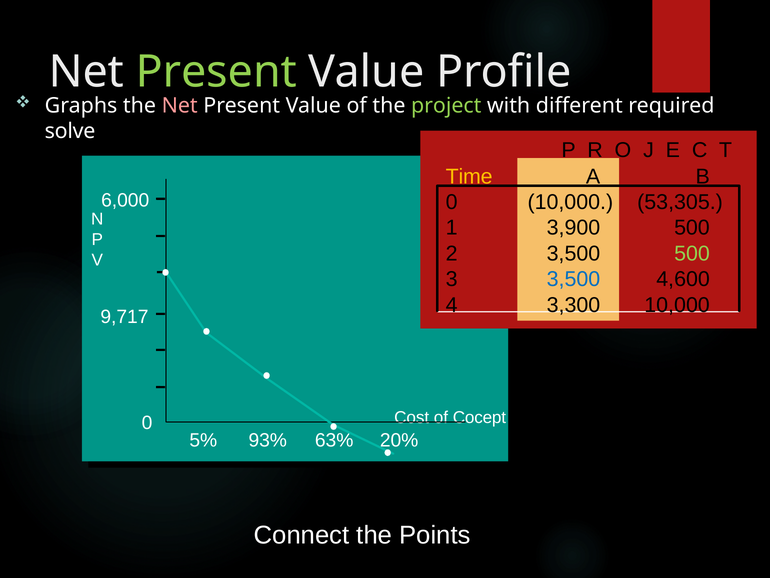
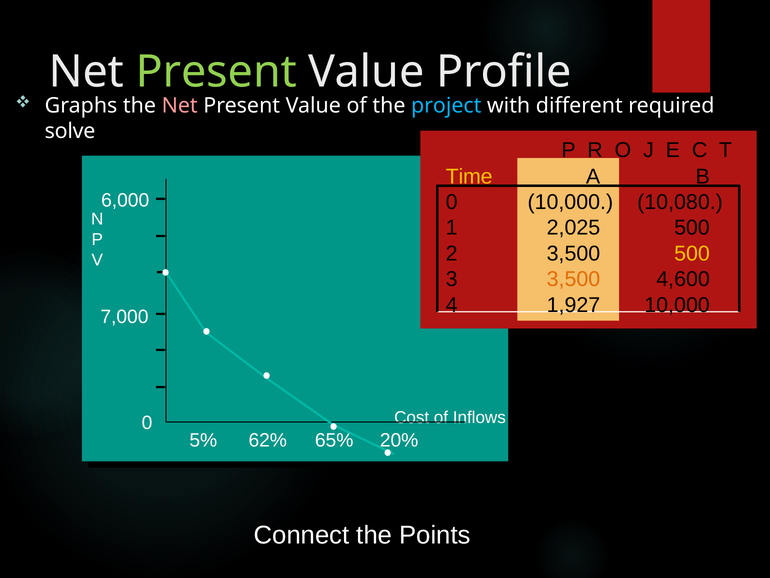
project colour: light green -> light blue
53,305: 53,305 -> 10,080
3,900: 3,900 -> 2,025
500 at (692, 253) colour: light green -> yellow
3,500 at (573, 279) colour: blue -> orange
3,300: 3,300 -> 1,927
9,717: 9,717 -> 7,000
Cocept: Cocept -> Inflows
93%: 93% -> 62%
63%: 63% -> 65%
